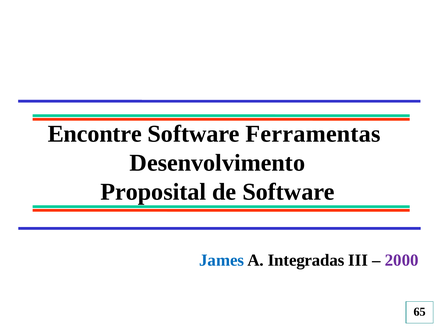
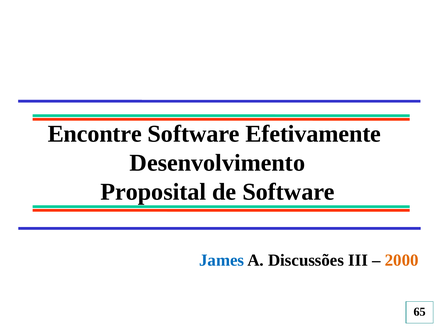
Ferramentas: Ferramentas -> Efetivamente
Integradas: Integradas -> Discussões
2000 colour: purple -> orange
